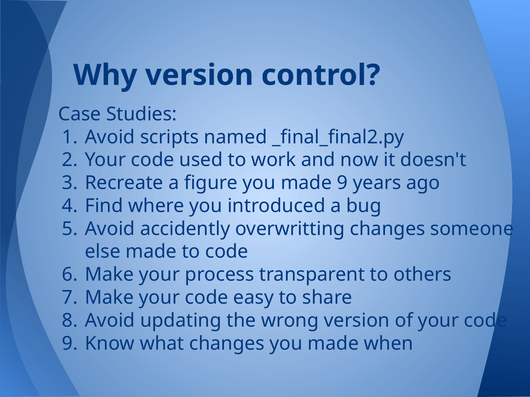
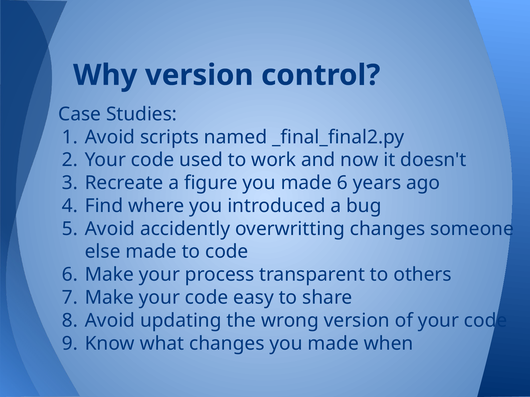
made 9: 9 -> 6
